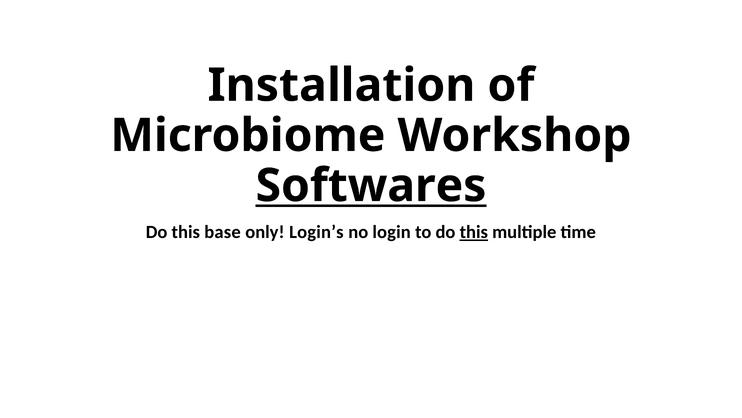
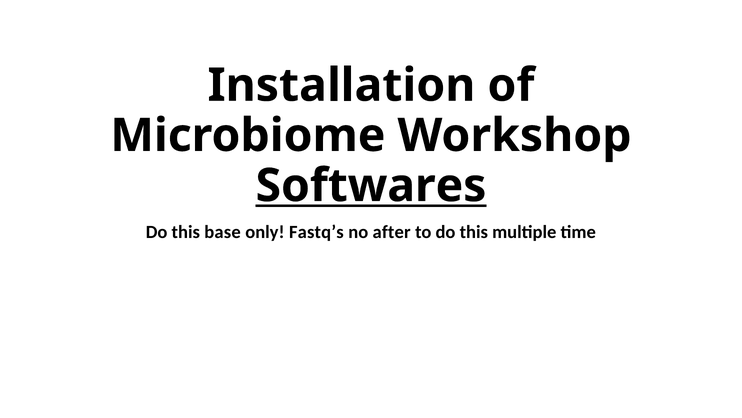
Login’s: Login’s -> Fastq’s
login: login -> after
this at (474, 232) underline: present -> none
